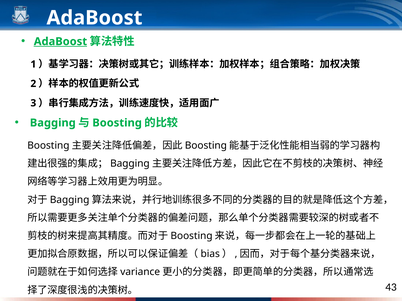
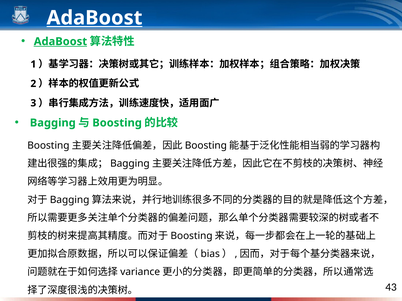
AdaBoost at (94, 18) underline: none -> present
